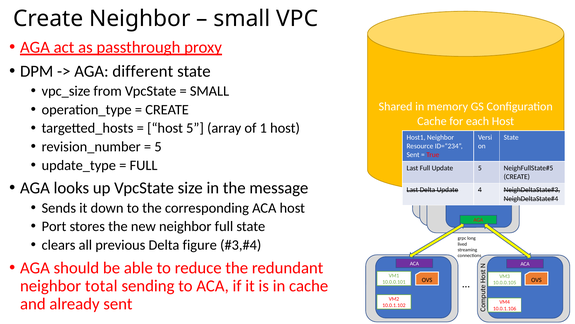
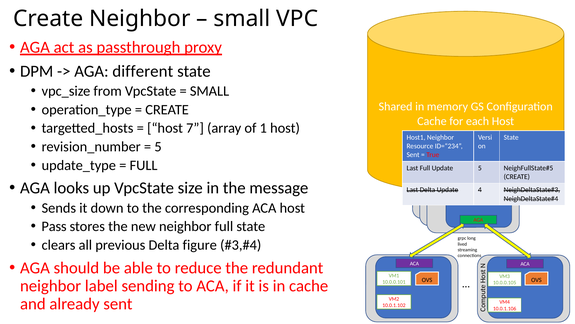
host 5: 5 -> 7
Port: Port -> Pass
total: total -> label
